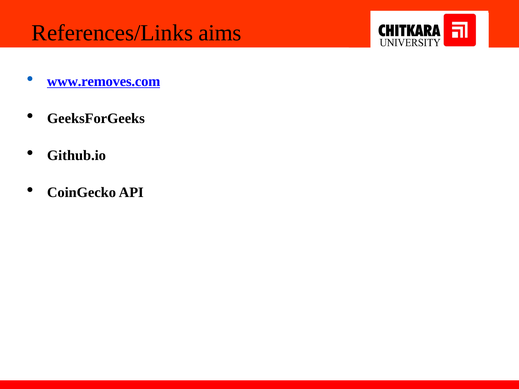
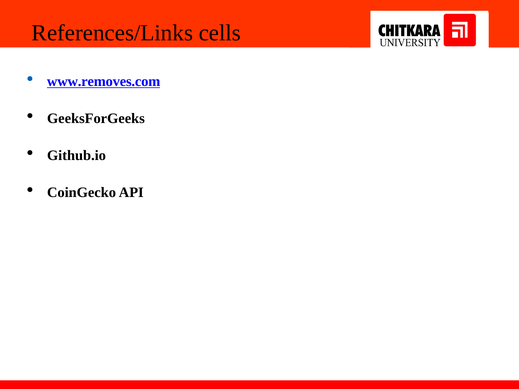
aims: aims -> cells
